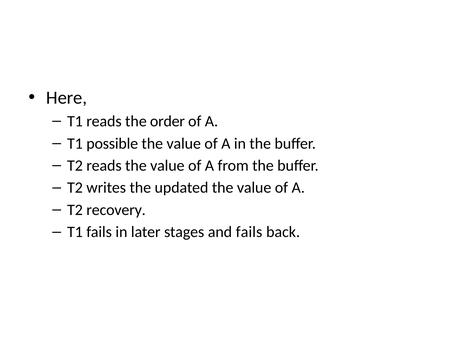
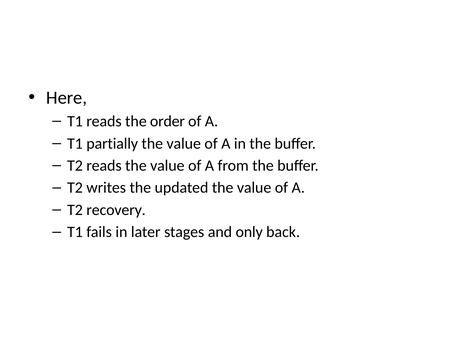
possible: possible -> partially
and fails: fails -> only
